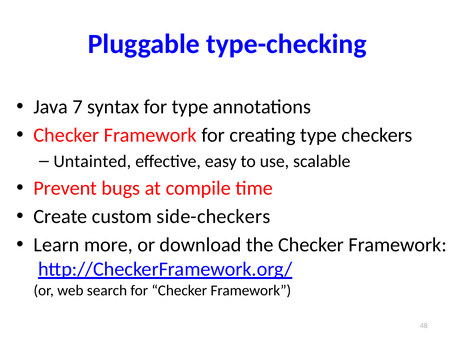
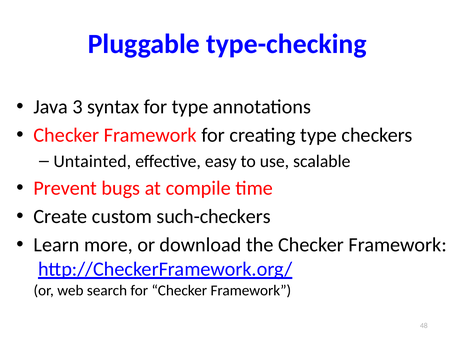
7: 7 -> 3
side-checkers: side-checkers -> such-checkers
